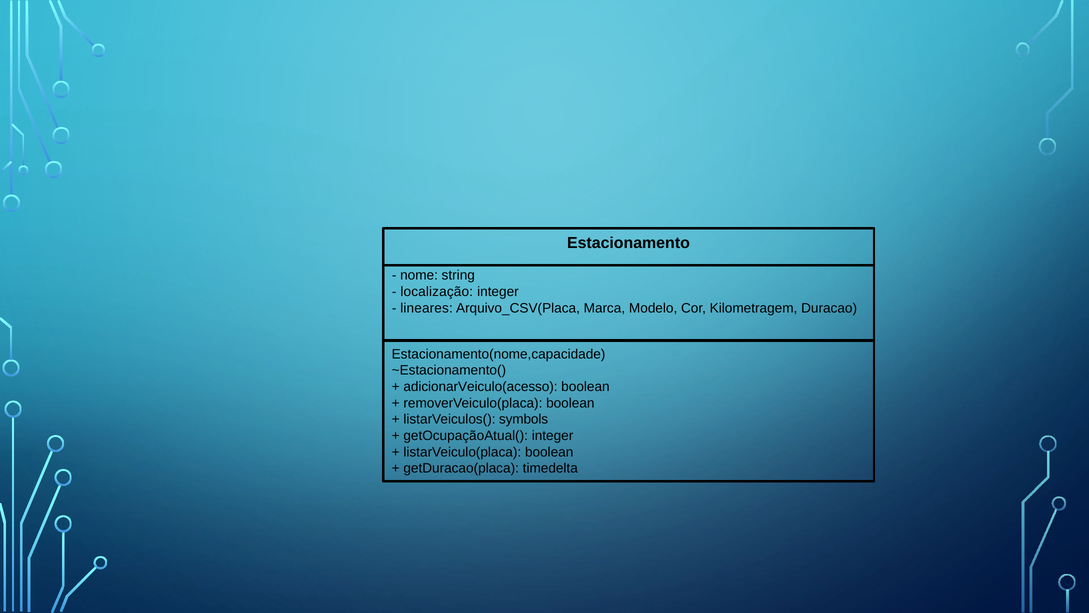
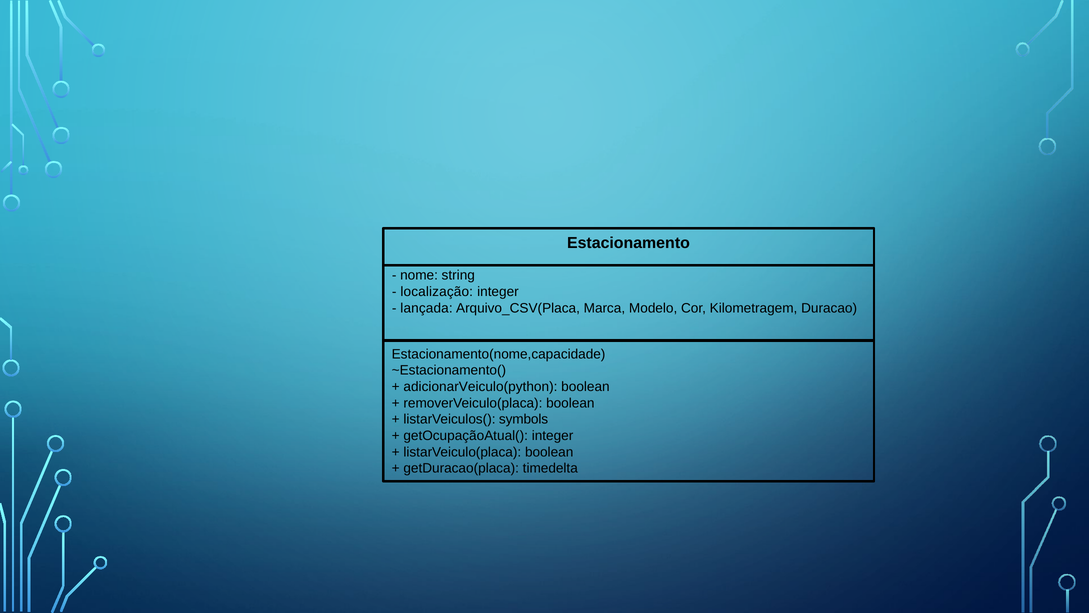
lineares: lineares -> lançada
adicionarVeiculo(acesso: adicionarVeiculo(acesso -> adicionarVeiculo(python
